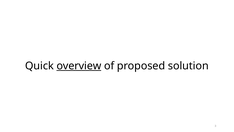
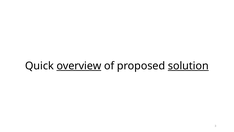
solution underline: none -> present
